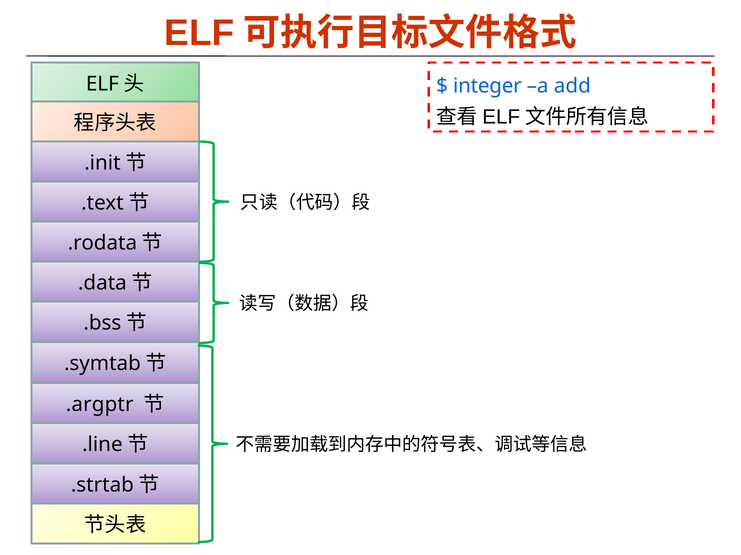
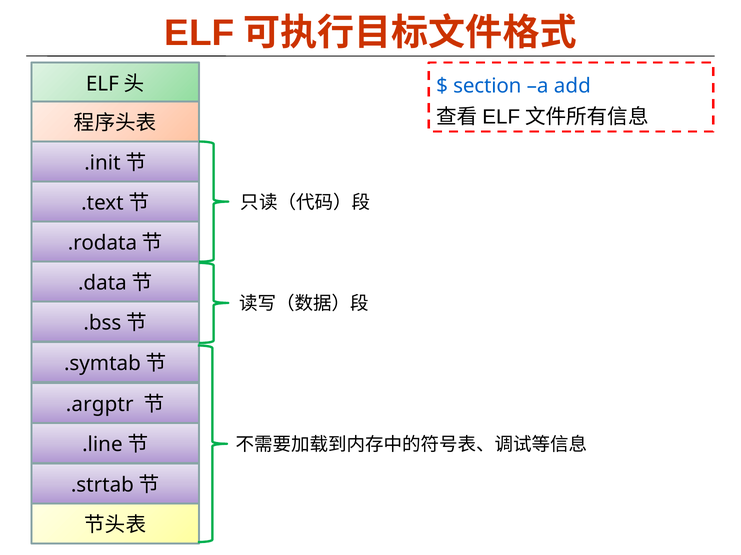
integer: integer -> section
